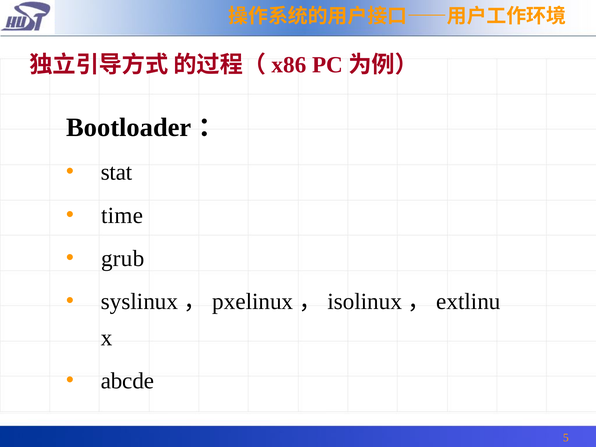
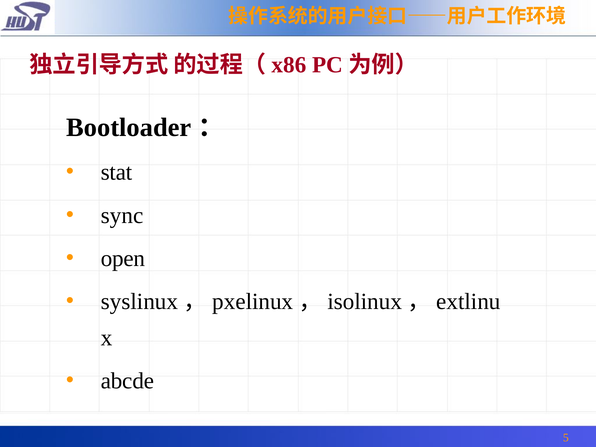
time: time -> sync
grub: grub -> open
